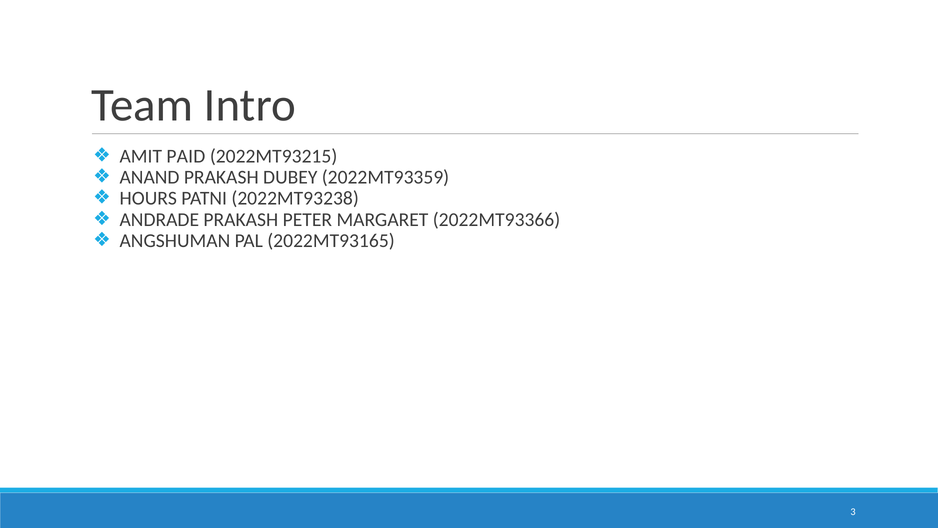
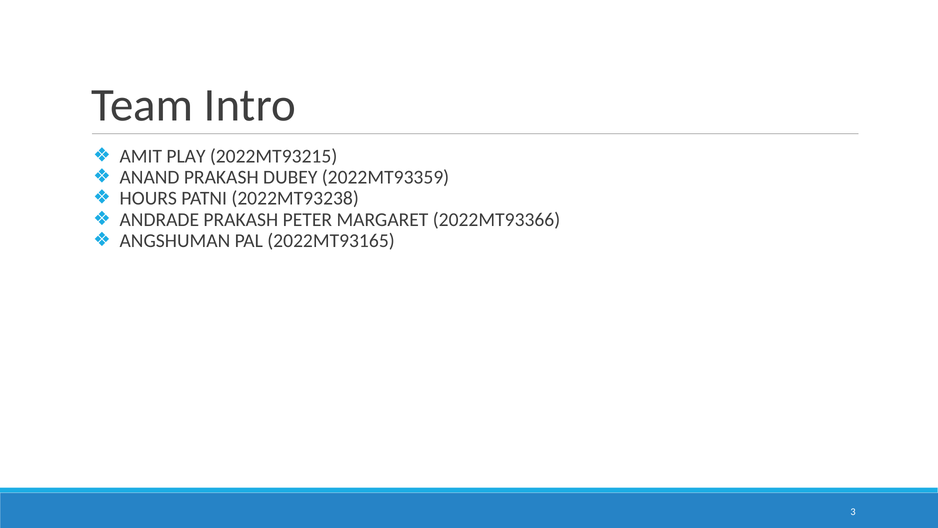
PAID: PAID -> PLAY
